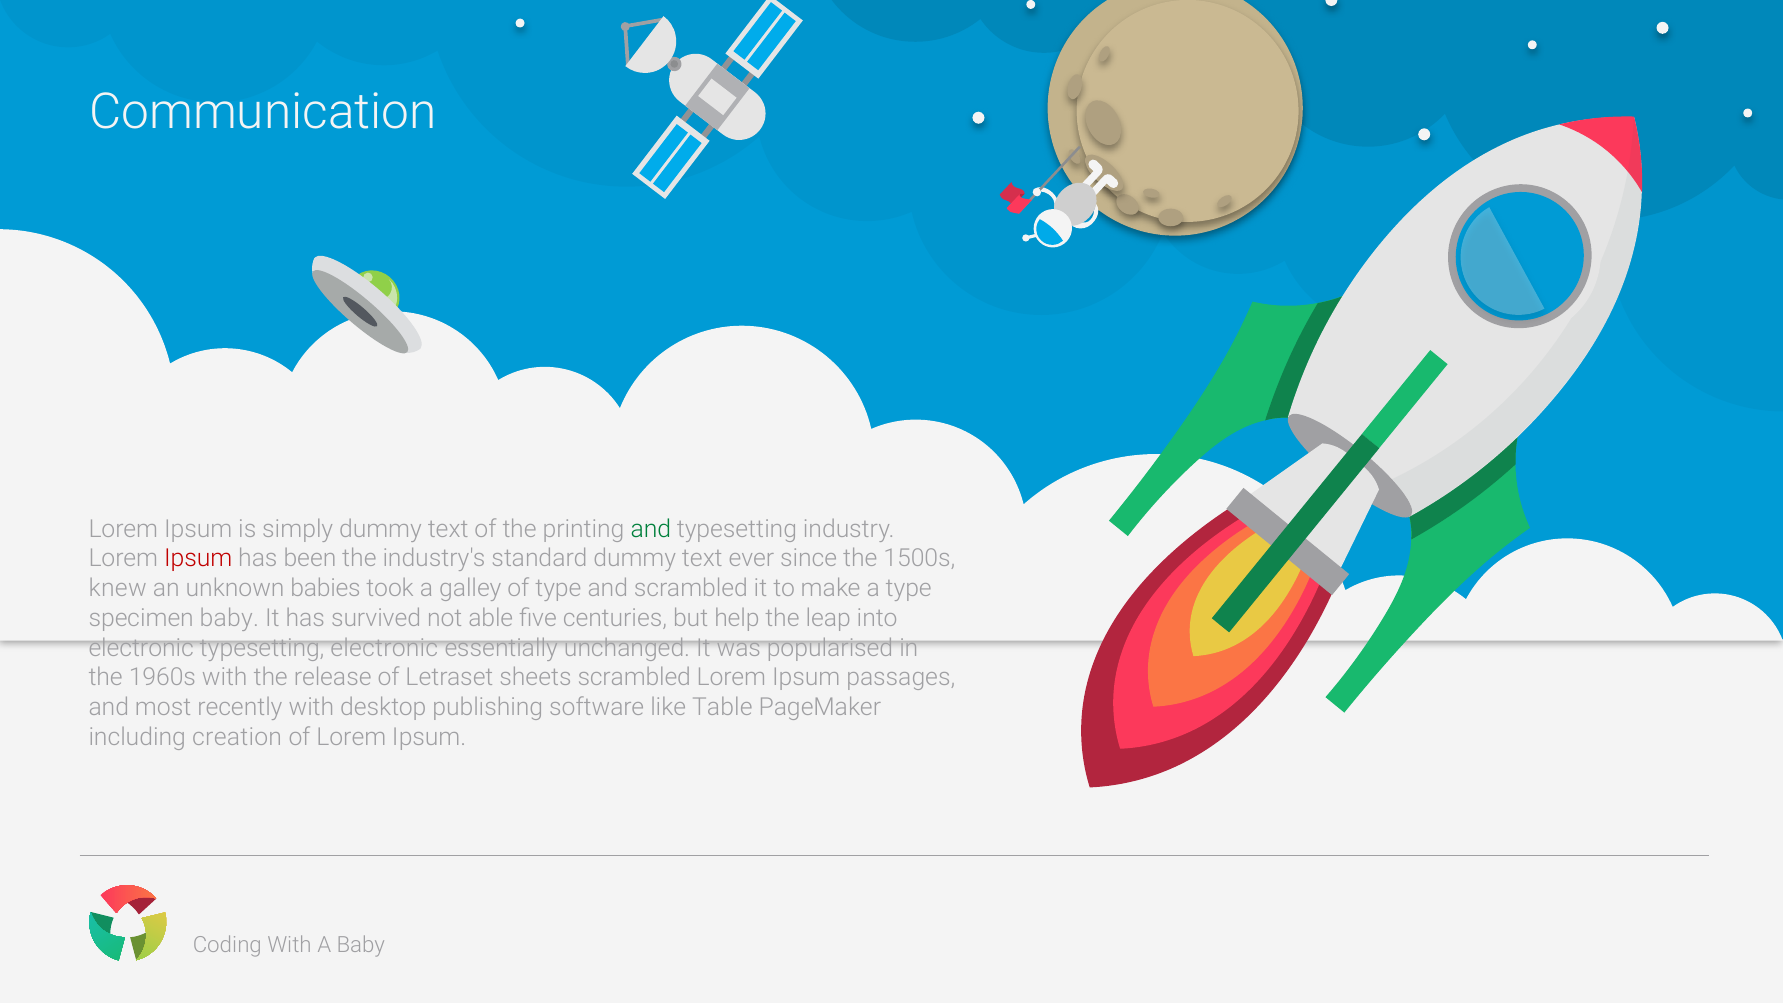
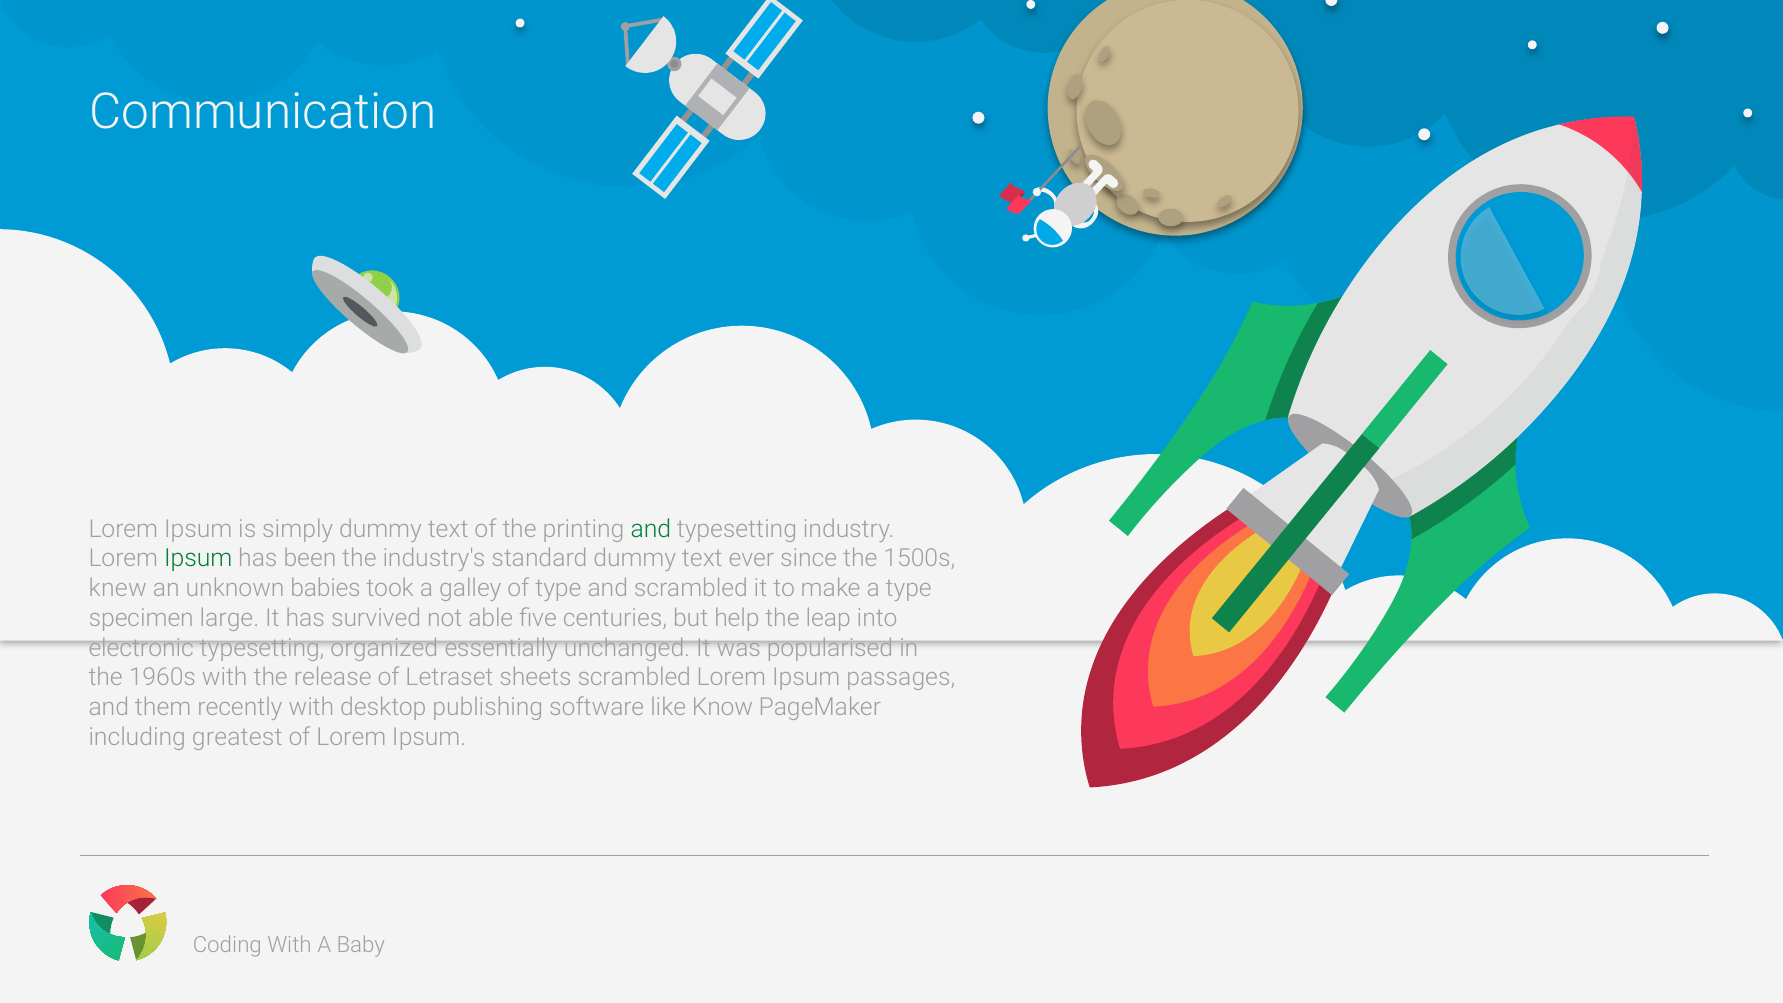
Ipsum at (198, 559) colour: red -> green
specimen baby: baby -> large
typesetting electronic: electronic -> organized
most: most -> them
Table: Table -> Know
creation: creation -> greatest
